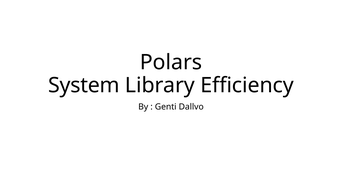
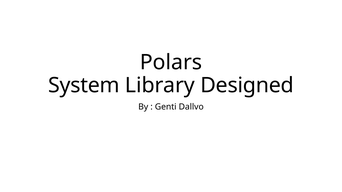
Efficiency: Efficiency -> Designed
